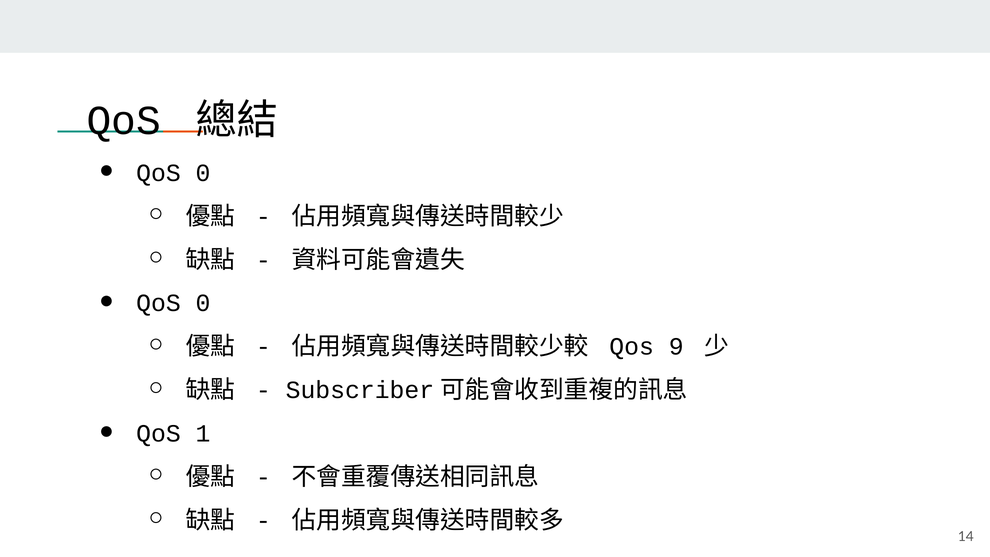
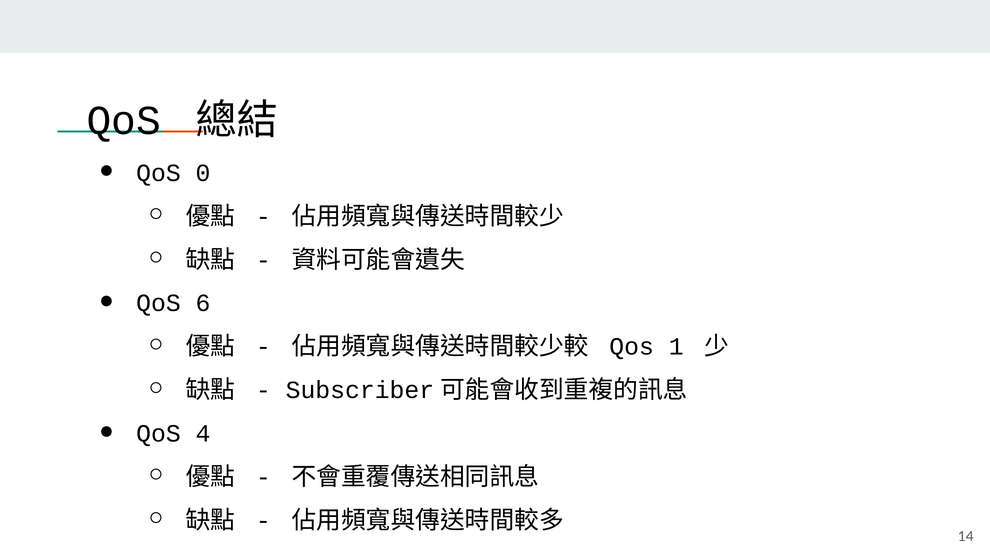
0 at (203, 303): 0 -> 6
9: 9 -> 1
1: 1 -> 4
